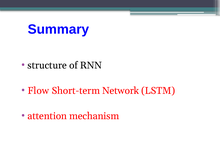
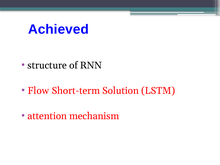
Summary: Summary -> Achieved
Network: Network -> Solution
